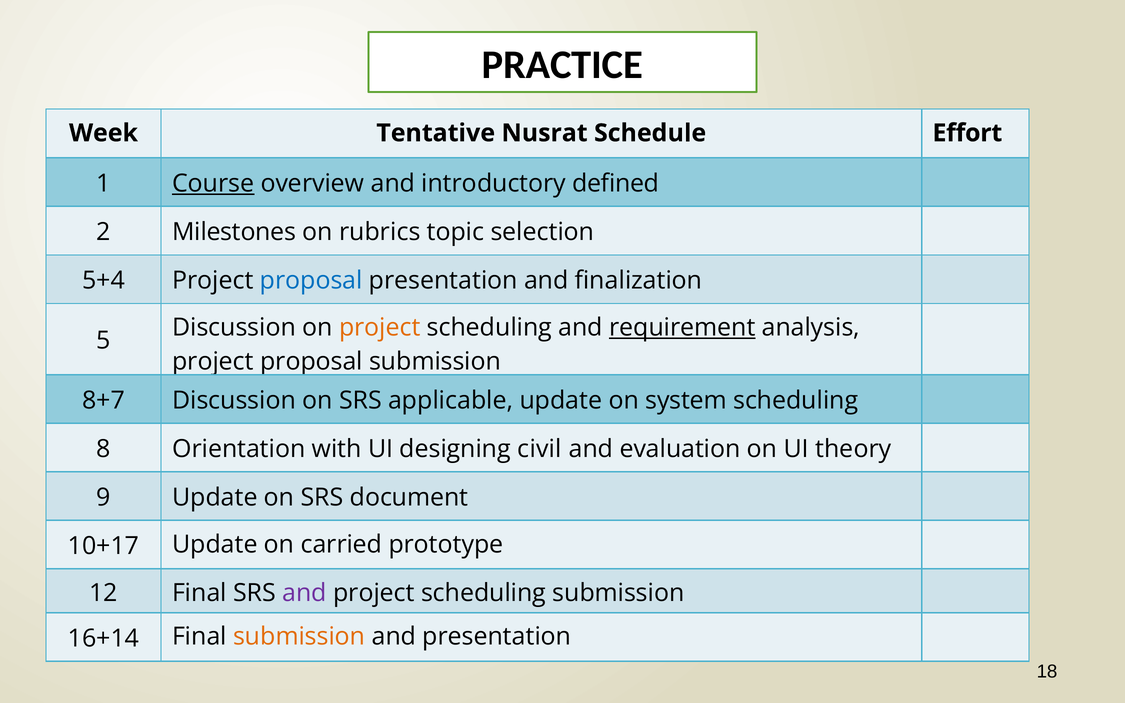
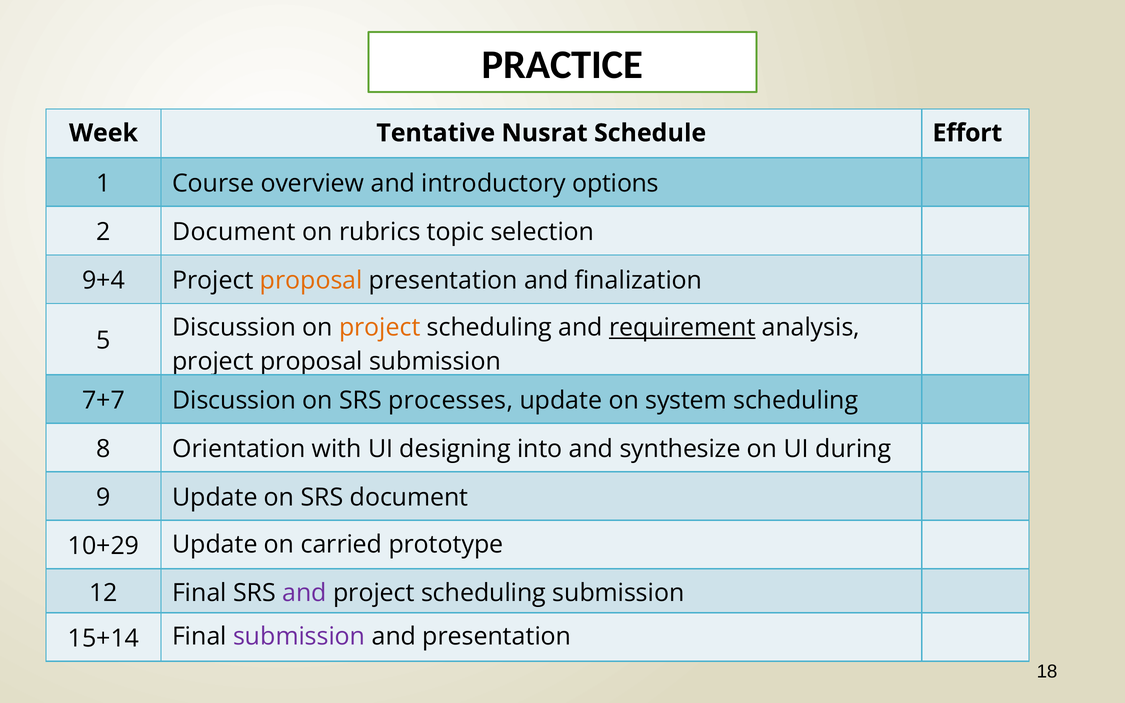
Course underline: present -> none
defined: defined -> options
2 Milestones: Milestones -> Document
5+4: 5+4 -> 9+4
proposal at (311, 281) colour: blue -> orange
8+7: 8+7 -> 7+7
applicable: applicable -> processes
civil: civil -> into
evaluation: evaluation -> synthesize
theory: theory -> during
10+17: 10+17 -> 10+29
16+14: 16+14 -> 15+14
submission at (299, 637) colour: orange -> purple
